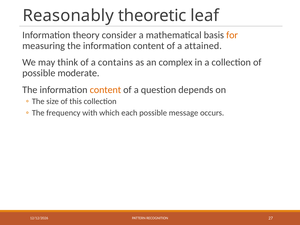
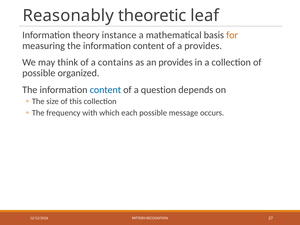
consider: consider -> instance
a attained: attained -> provides
an complex: complex -> provides
moderate: moderate -> organized
content at (105, 90) colour: orange -> blue
